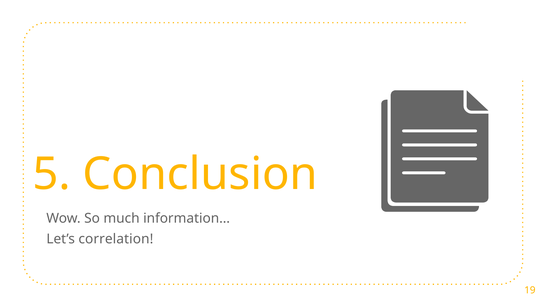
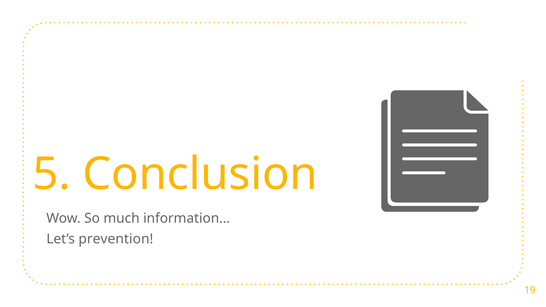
correlation: correlation -> prevention
